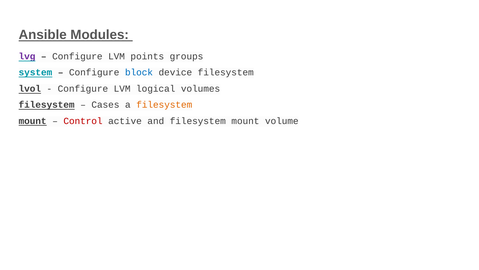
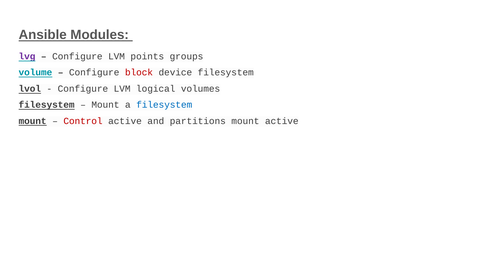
system: system -> volume
block colour: blue -> red
Cases at (105, 105): Cases -> Mount
filesystem at (164, 105) colour: orange -> blue
and filesystem: filesystem -> partitions
mount volume: volume -> active
